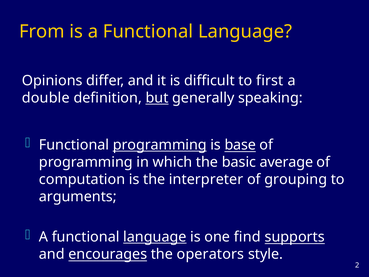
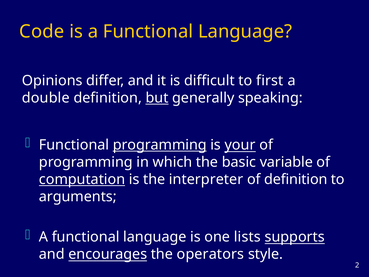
From: From -> Code
base: base -> your
average: average -> variable
computation underline: none -> present
of grouping: grouping -> definition
language at (155, 237) underline: present -> none
find: find -> lists
